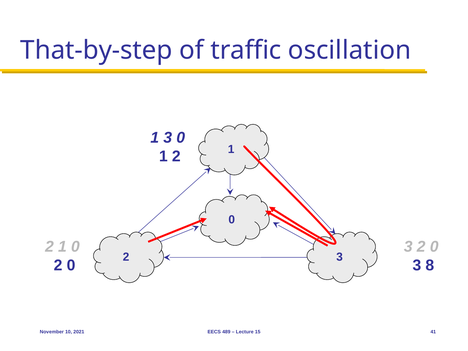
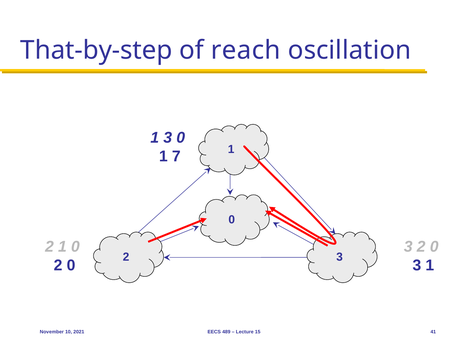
traffic: traffic -> reach
2 at (176, 156): 2 -> 7
3 8: 8 -> 1
